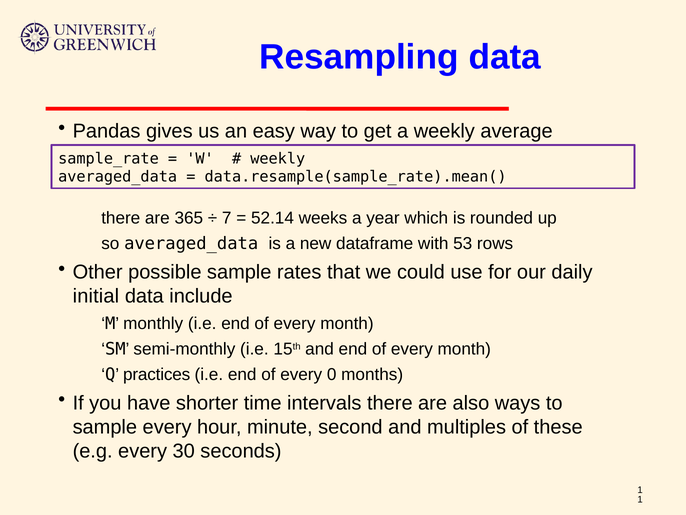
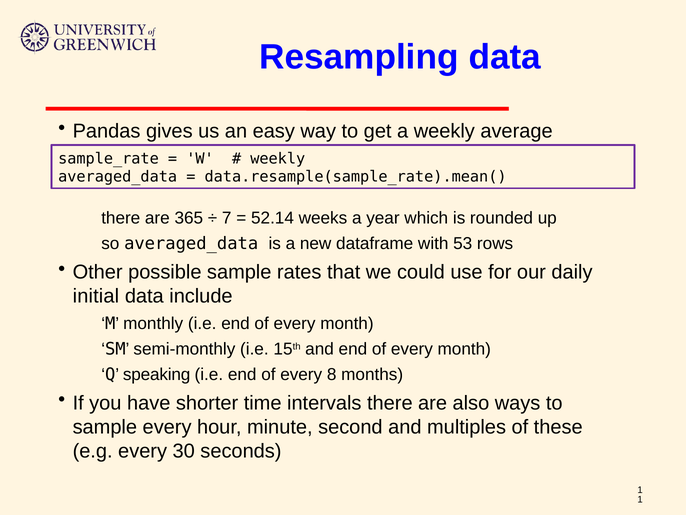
practices: practices -> speaking
0: 0 -> 8
